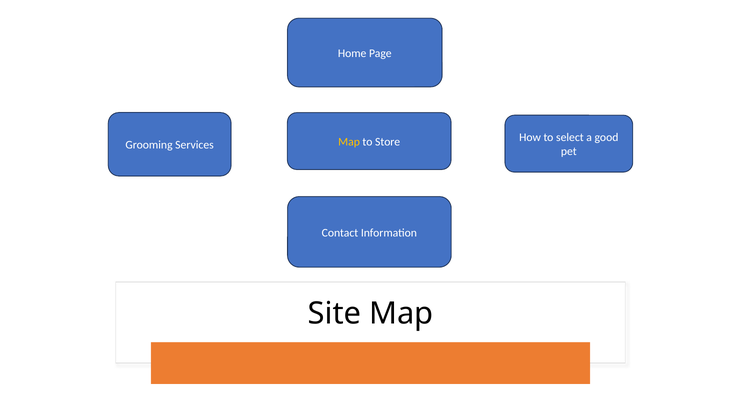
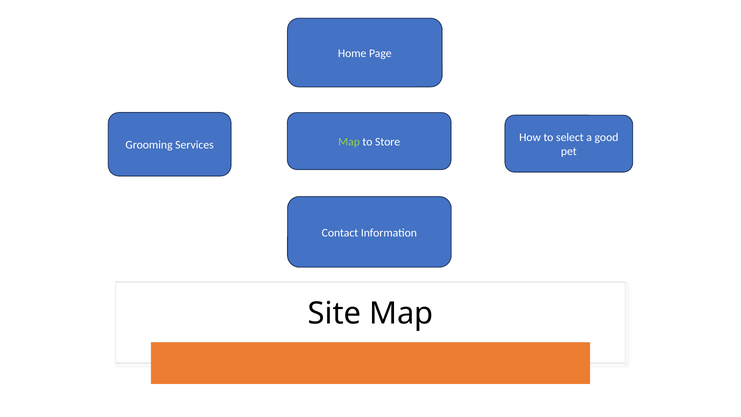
Map at (349, 142) colour: yellow -> light green
